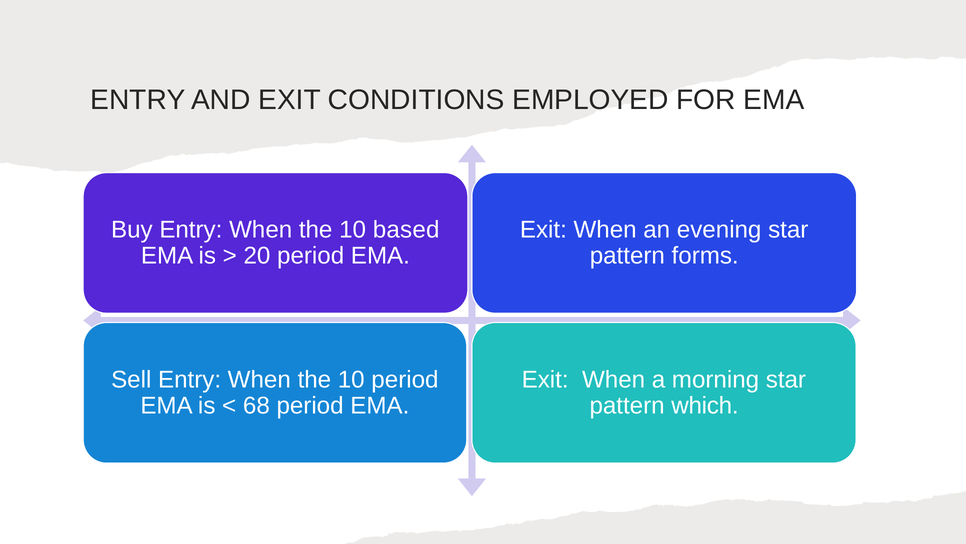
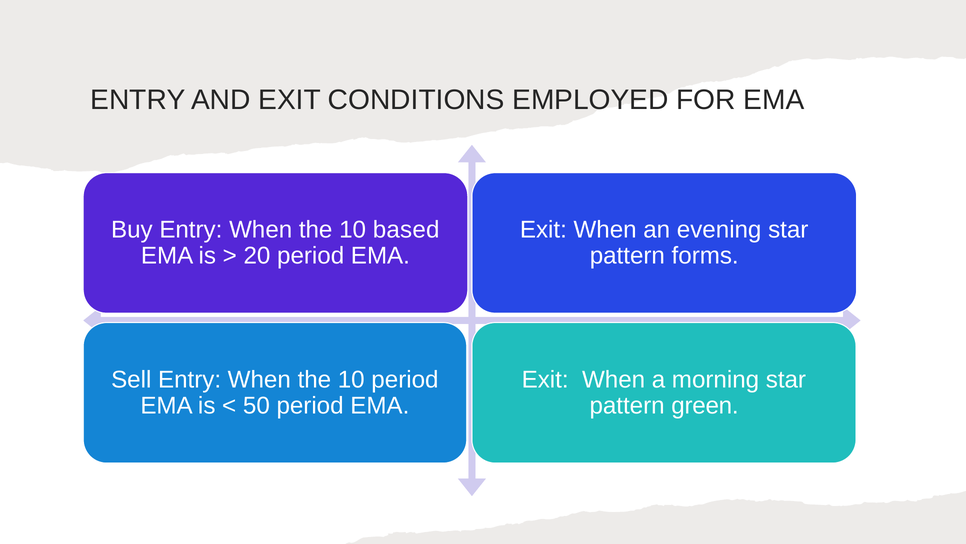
68: 68 -> 50
which: which -> green
